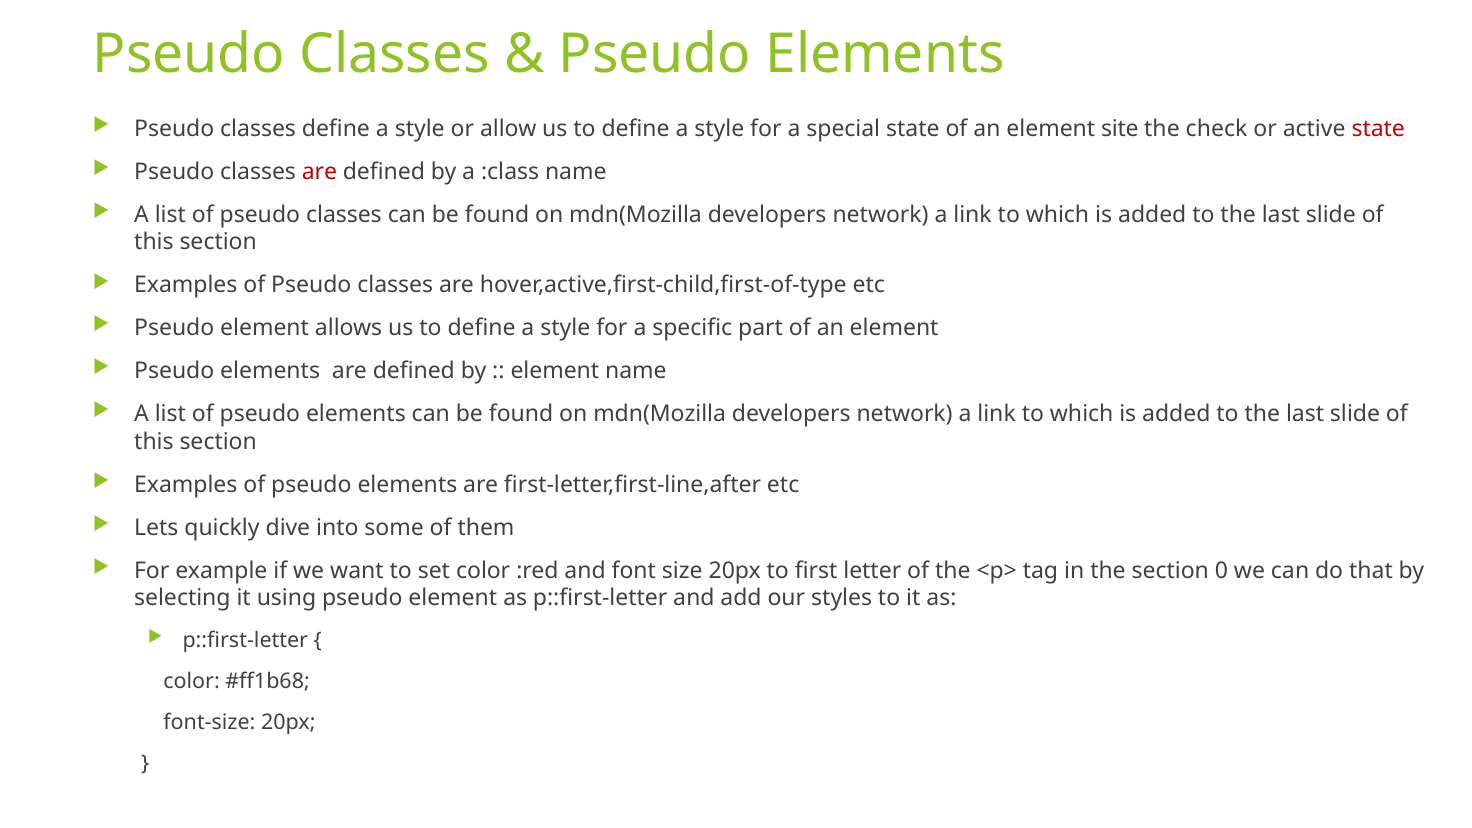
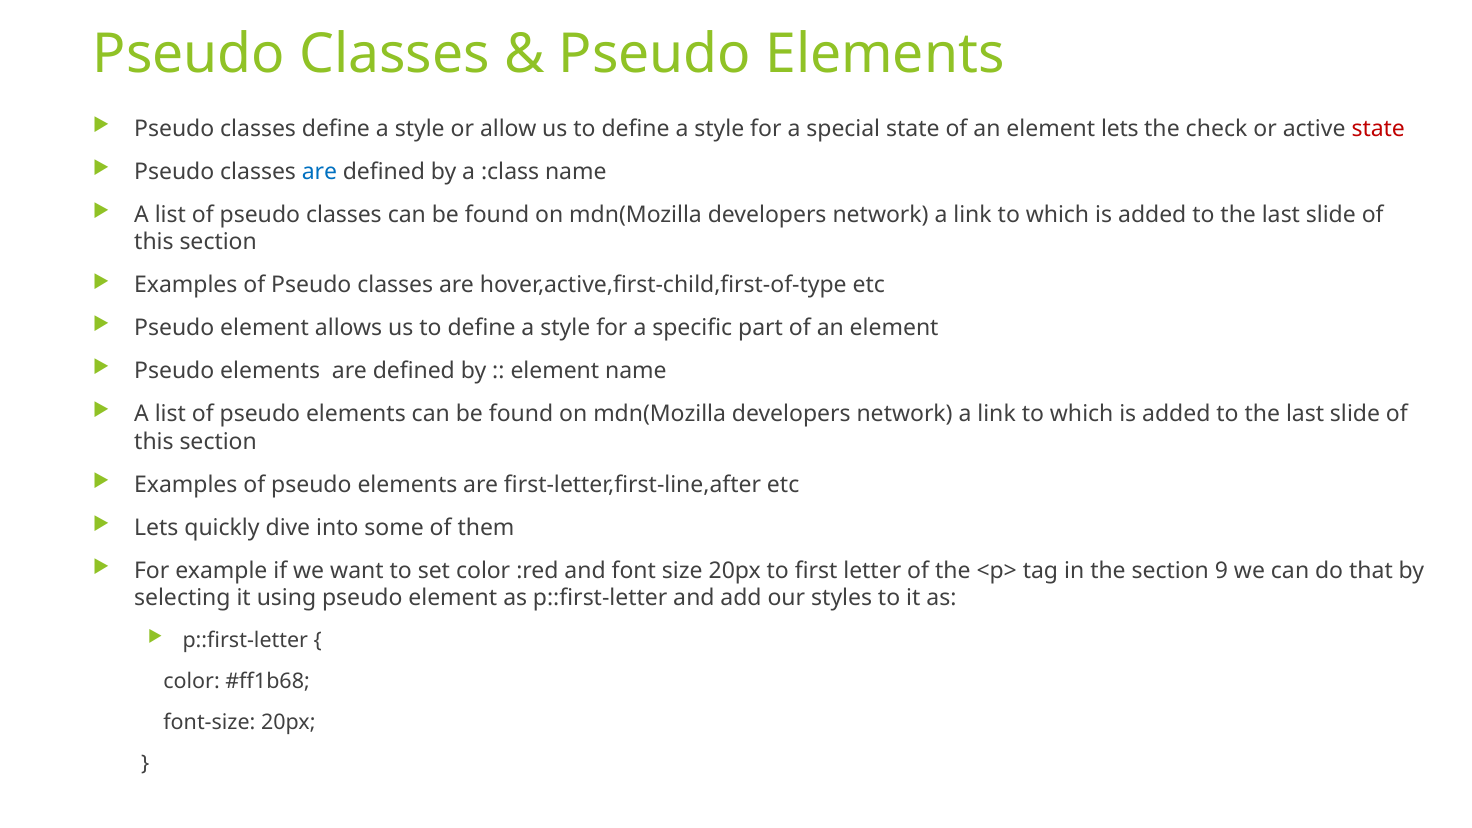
element site: site -> lets
are at (319, 172) colour: red -> blue
0: 0 -> 9
